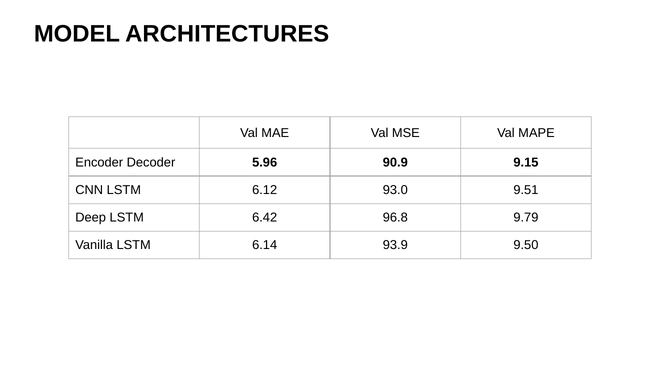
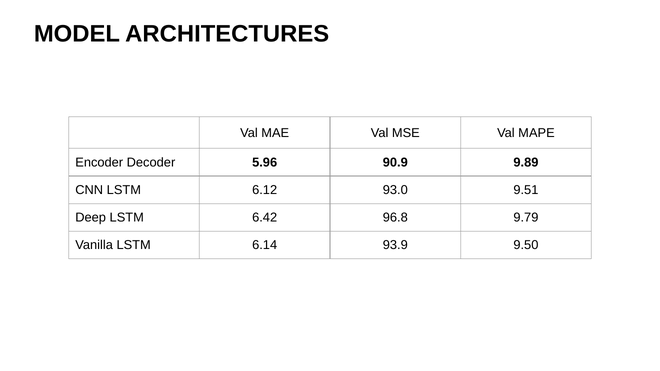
9.15: 9.15 -> 9.89
